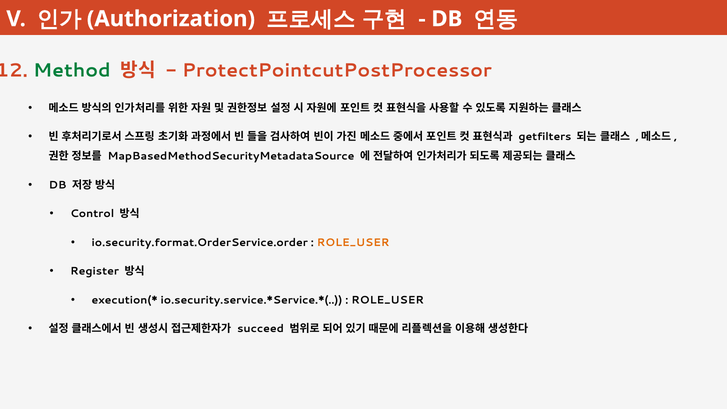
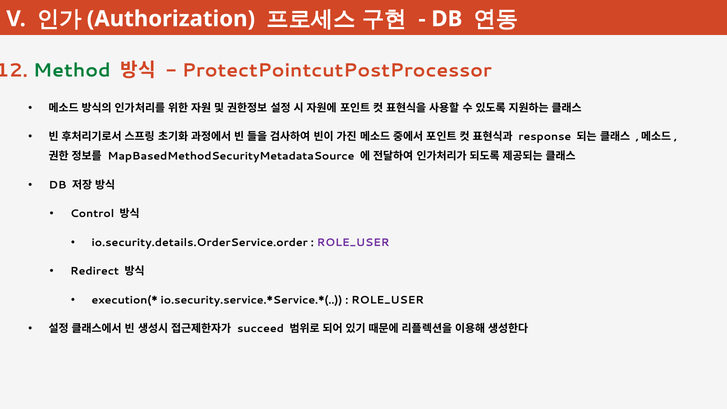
getfilters: getfilters -> response
io.security.format.OrderService.order: io.security.format.OrderService.order -> io.security.details.OrderService.order
ROLE_USER at (353, 243) colour: orange -> purple
Register: Register -> Redirect
